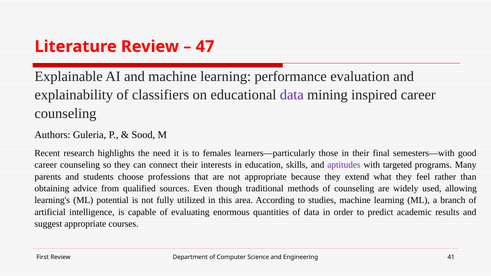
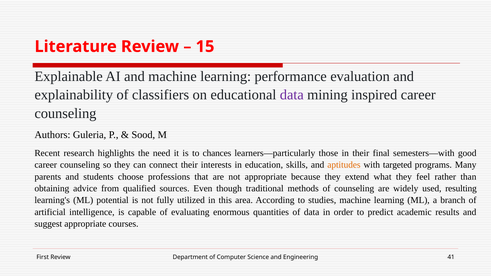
47: 47 -> 15
females: females -> chances
aptitudes colour: purple -> orange
allowing: allowing -> resulting
